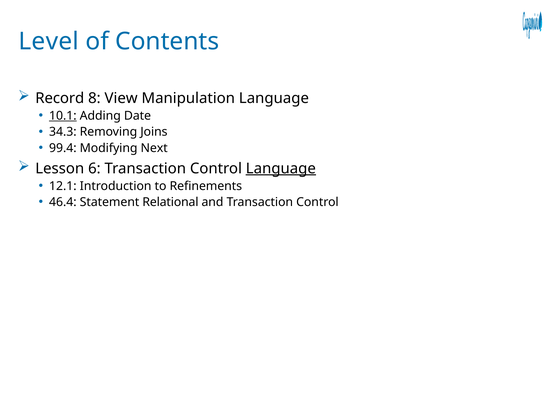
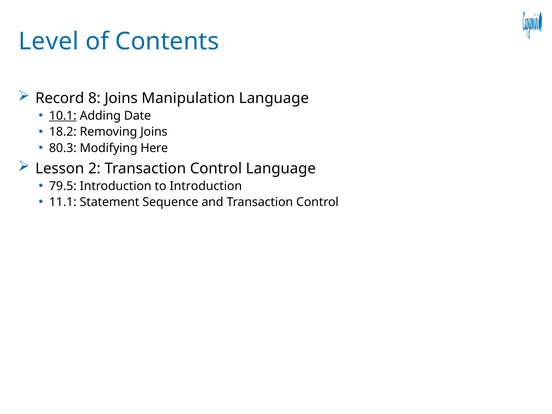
8 View: View -> Joins
34.3: 34.3 -> 18.2
99.4: 99.4 -> 80.3
Next: Next -> Here
6: 6 -> 2
Language at (281, 168) underline: present -> none
12.1: 12.1 -> 79.5
to Refinements: Refinements -> Introduction
46.4: 46.4 -> 11.1
Relational: Relational -> Sequence
